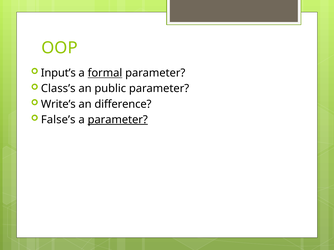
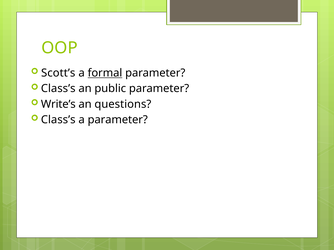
Input’s: Input’s -> Scott’s
difference: difference -> questions
False’s at (58, 120): False’s -> Class’s
parameter at (118, 120) underline: present -> none
